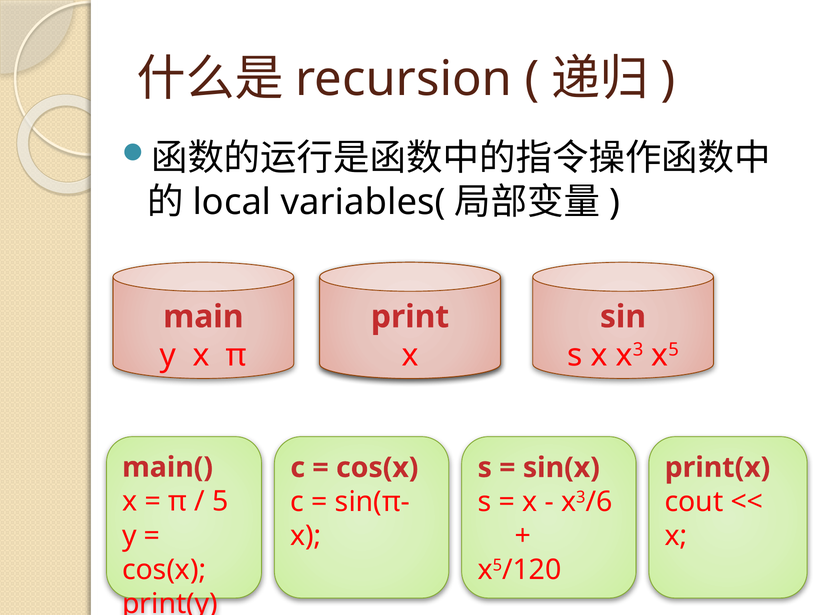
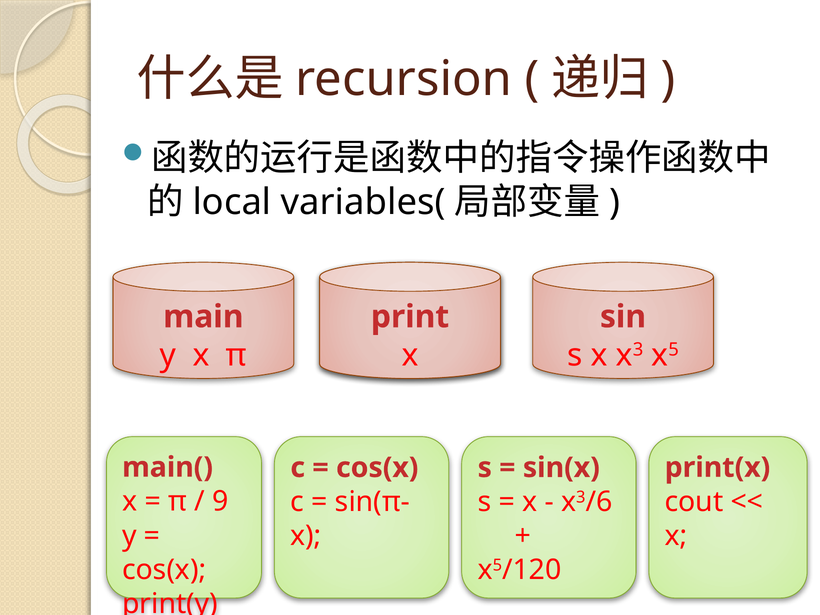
5: 5 -> 9
